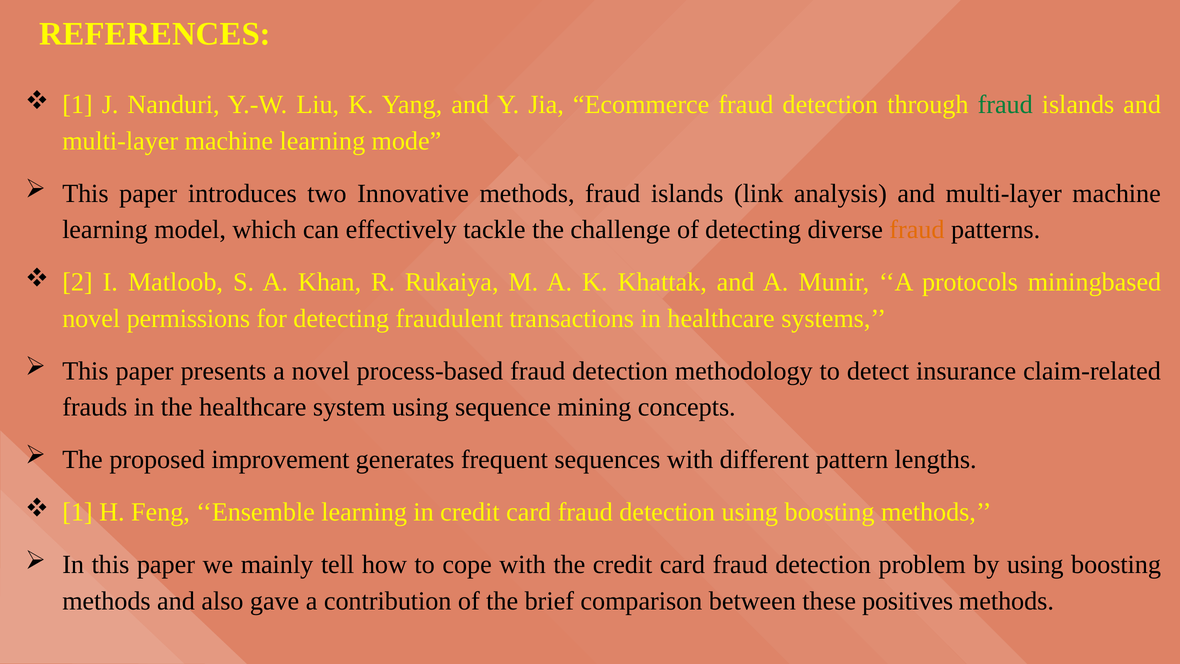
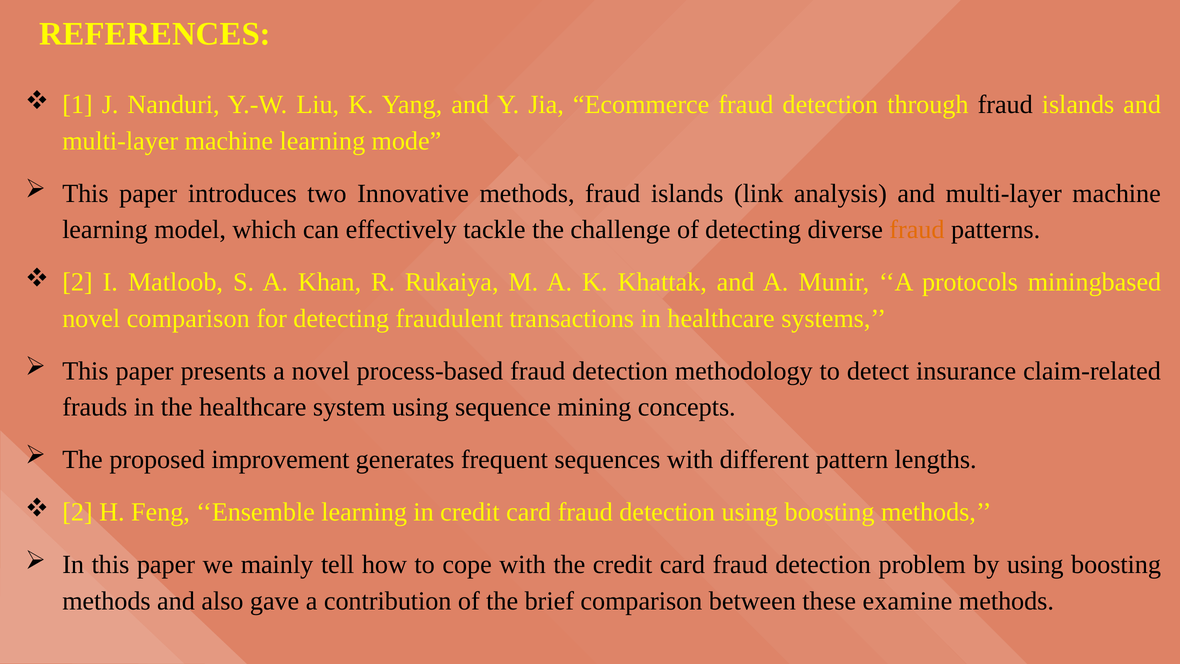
fraud at (1005, 105) colour: green -> black
novel permissions: permissions -> comparison
1 at (77, 512): 1 -> 2
positives: positives -> examine
